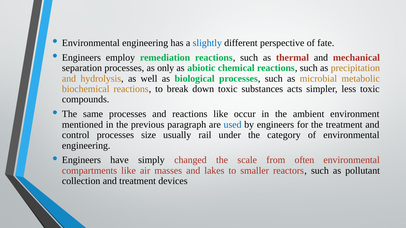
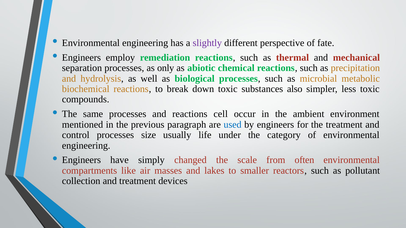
slightly colour: blue -> purple
acts: acts -> also
reactions like: like -> cell
rail: rail -> life
